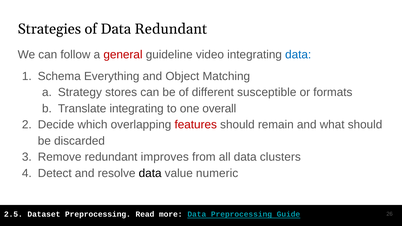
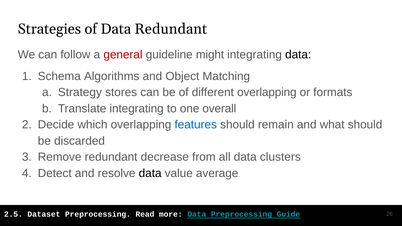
video: video -> might
data at (298, 54) colour: blue -> black
Everything: Everything -> Algorithms
different susceptible: susceptible -> overlapping
features colour: red -> blue
improves: improves -> decrease
numeric: numeric -> average
